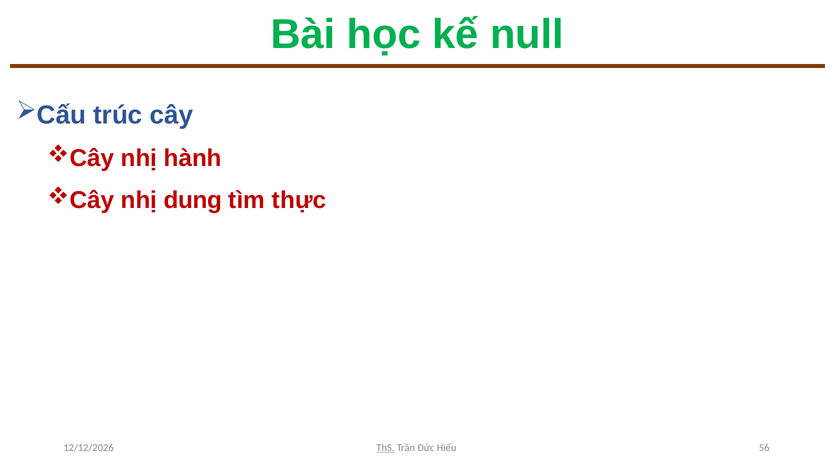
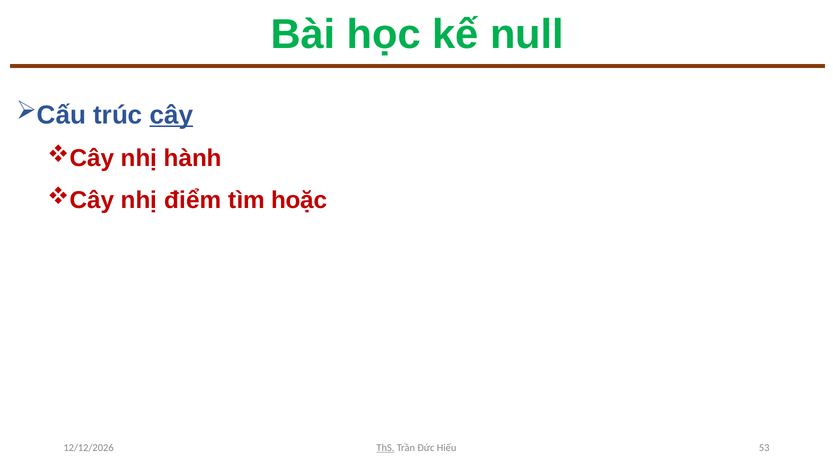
cây underline: none -> present
dung: dung -> điểm
thực: thực -> hoặc
56: 56 -> 53
